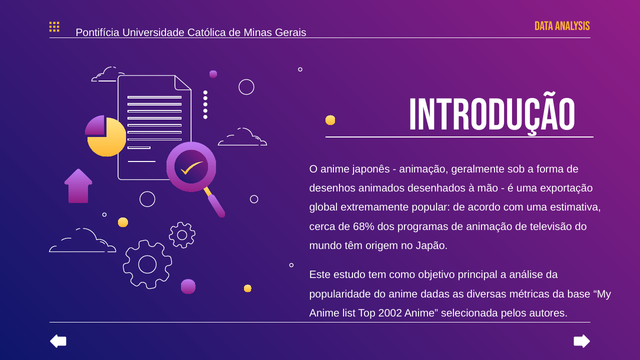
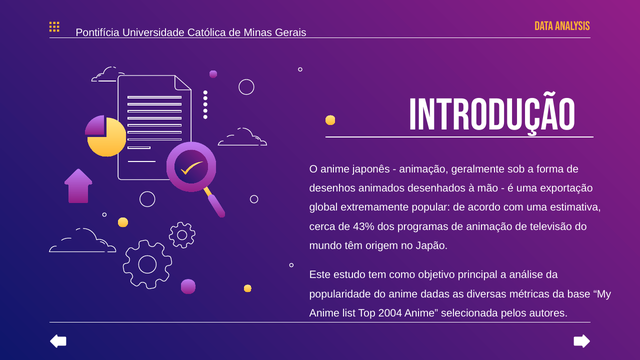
68%: 68% -> 43%
2002: 2002 -> 2004
